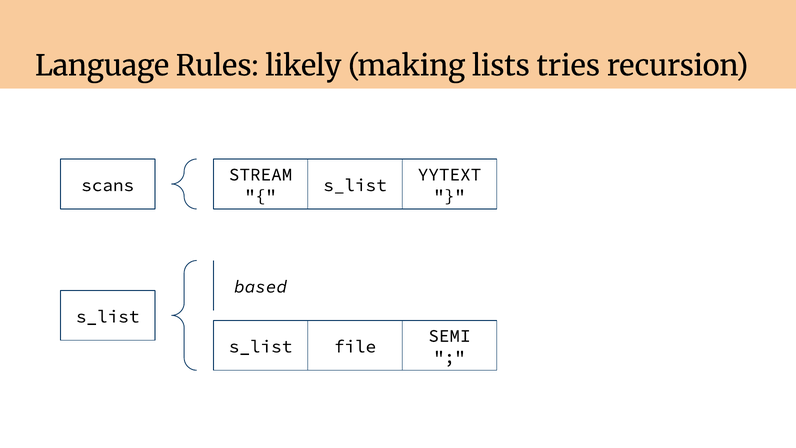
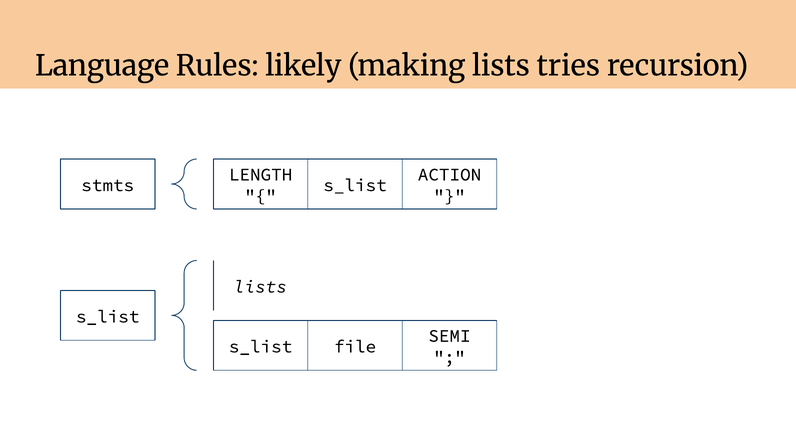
STREAM: STREAM -> LENGTH
YYTEXT: YYTEXT -> ACTION
scans: scans -> stmts
based at (261, 287): based -> lists
